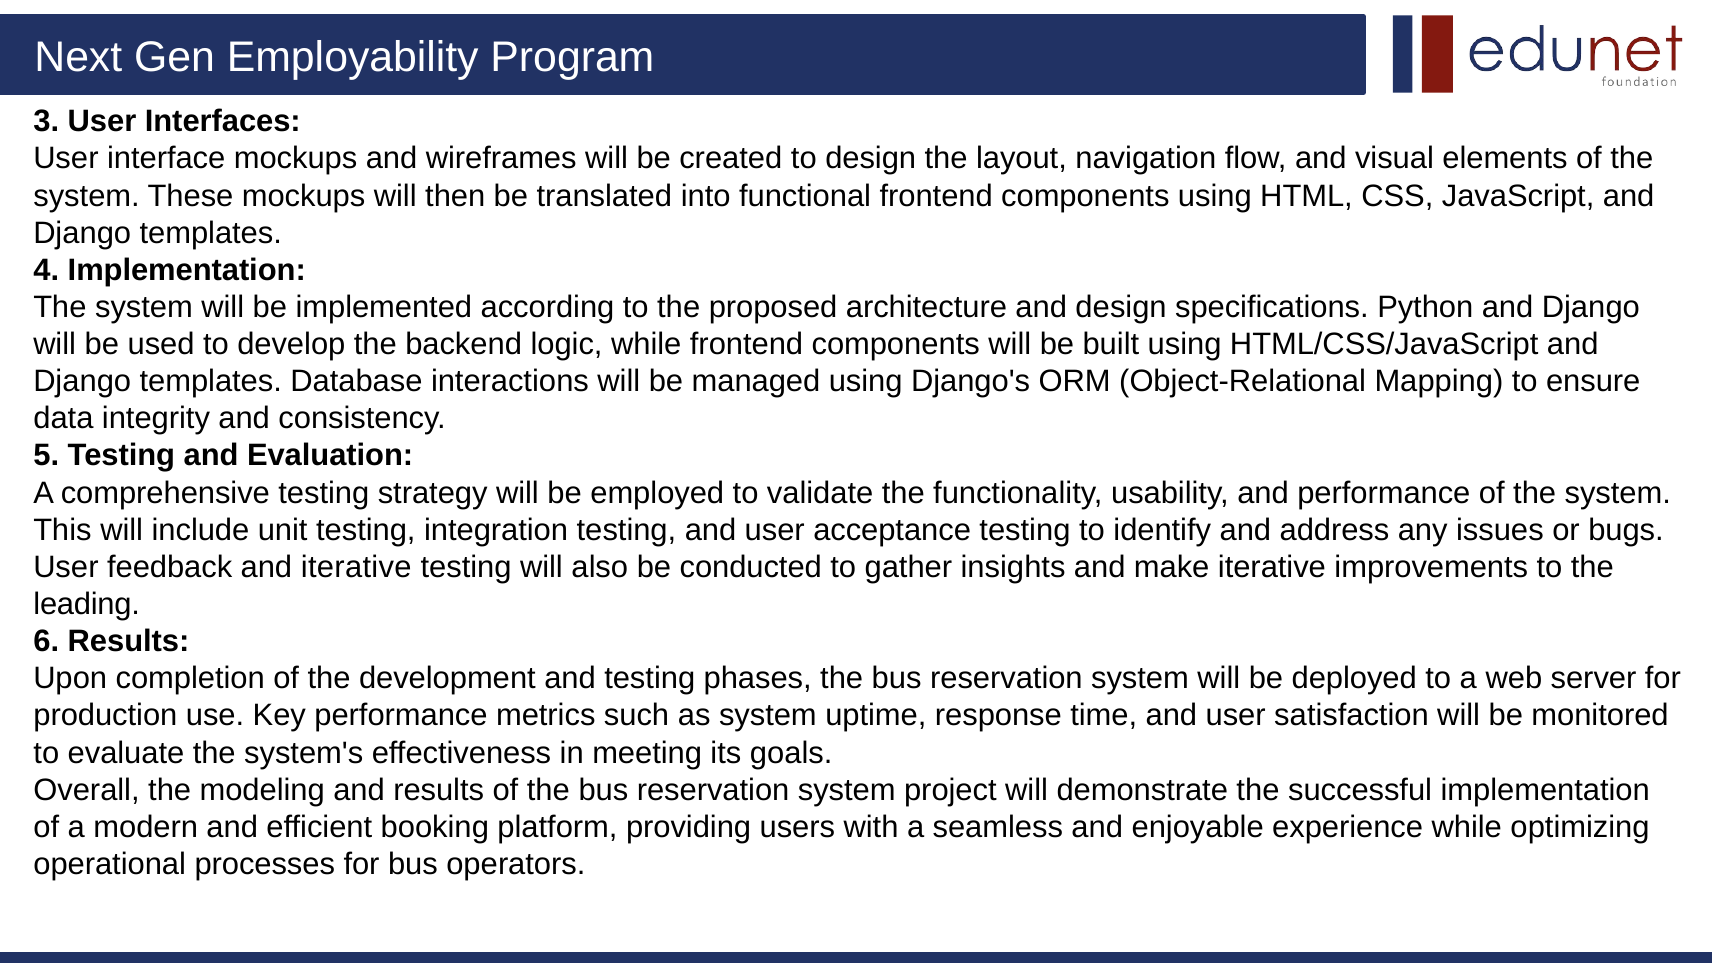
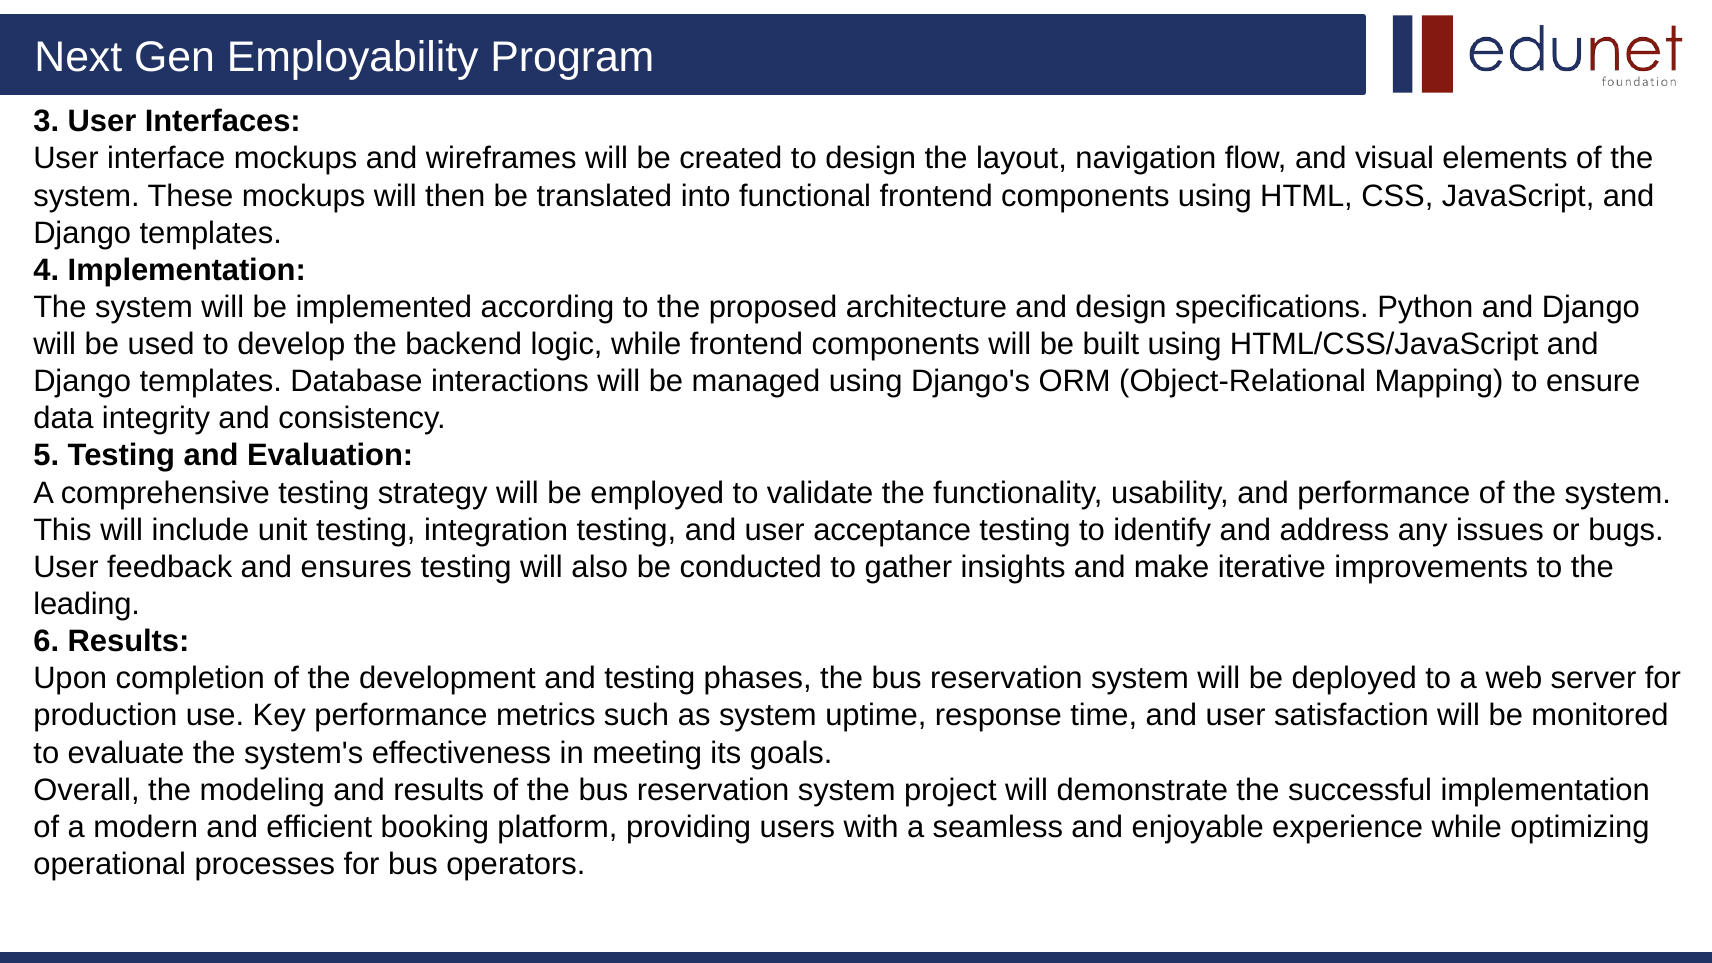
and iterative: iterative -> ensures
